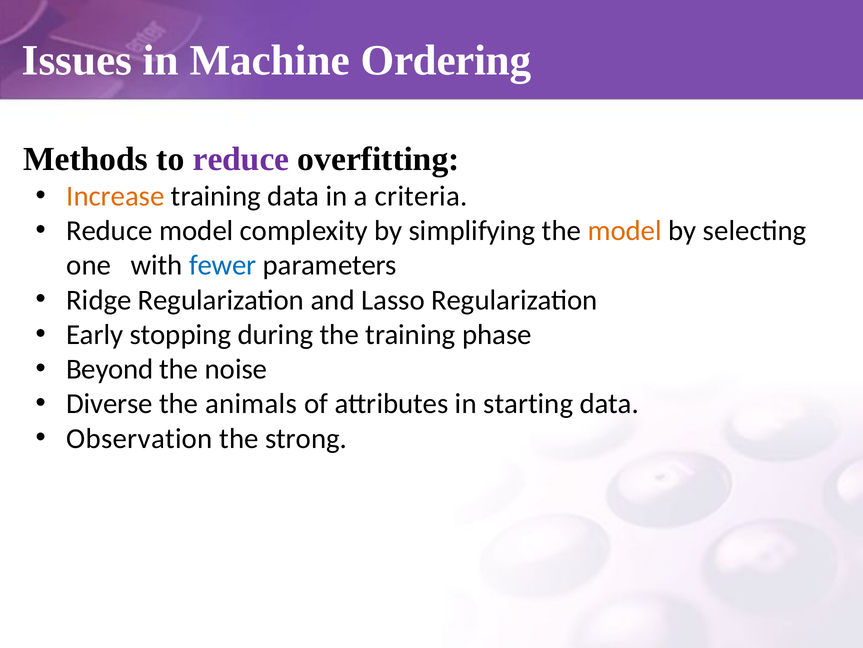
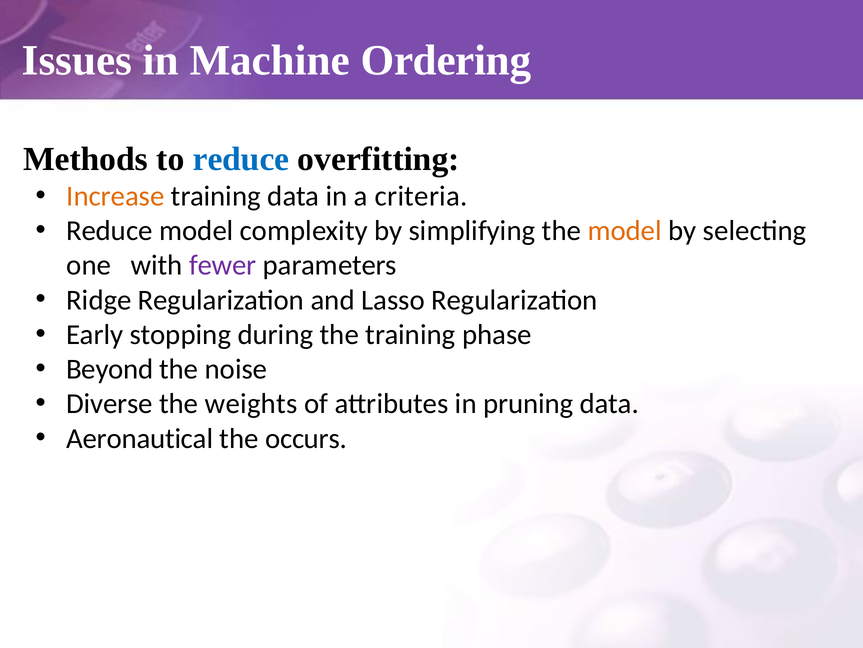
reduce at (241, 159) colour: purple -> blue
fewer colour: blue -> purple
animals: animals -> weights
starting: starting -> pruning
Observation: Observation -> Aeronautical
strong: strong -> occurs
